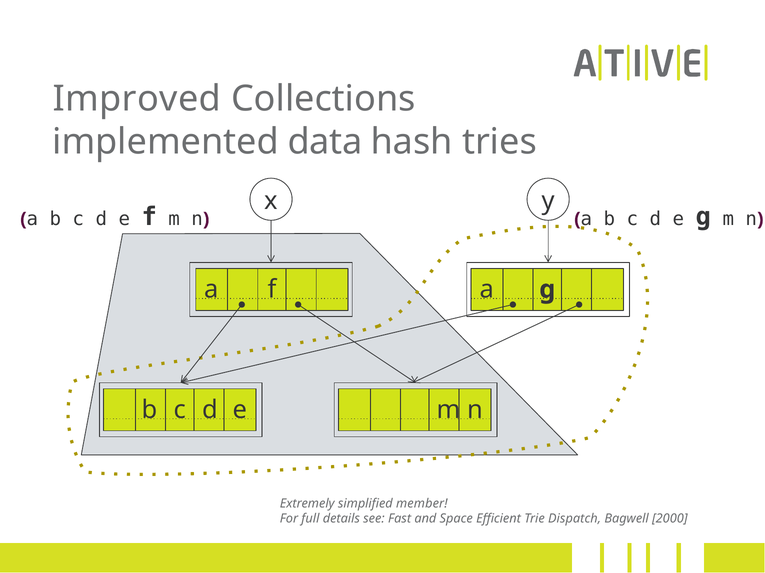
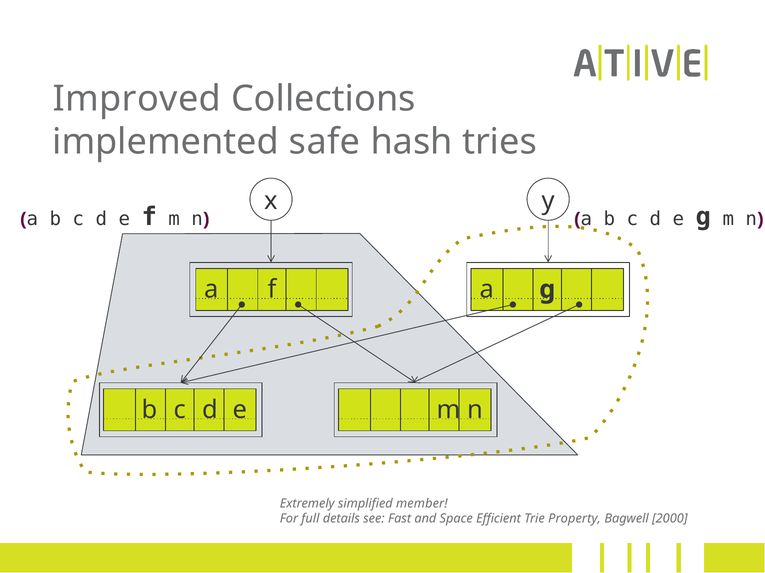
data: data -> safe
Dispatch: Dispatch -> Property
